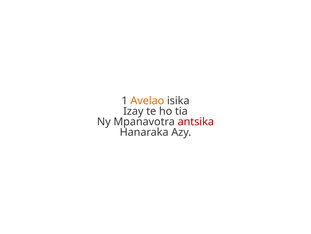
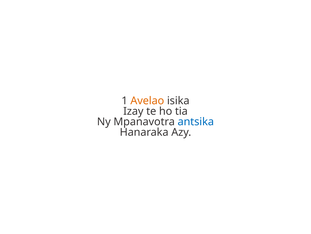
antsika colour: red -> blue
